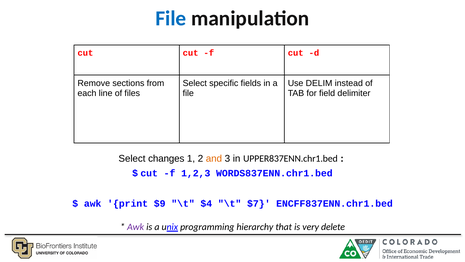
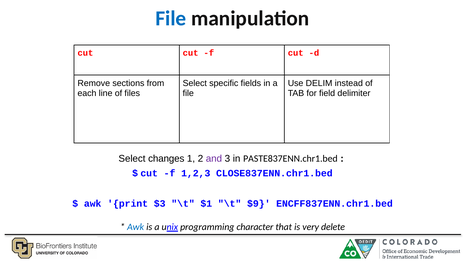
and colour: orange -> purple
UPPER837ENN.chr1.bed: UPPER837ENN.chr1.bed -> PASTE837ENN.chr1.bed
WORDS837ENN.chr1.bed: WORDS837ENN.chr1.bed -> CLOSE837ENN.chr1.bed
$9: $9 -> $3
$4: $4 -> $1
$7: $7 -> $9
Awk at (136, 227) colour: purple -> blue
hierarchy: hierarchy -> character
